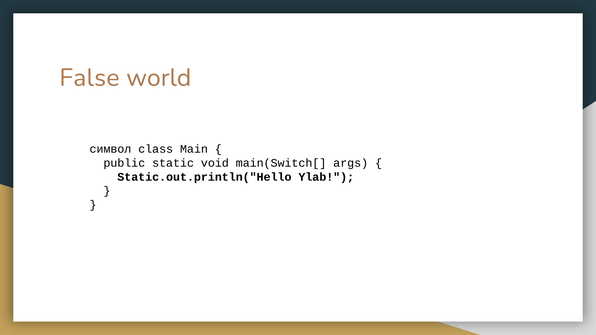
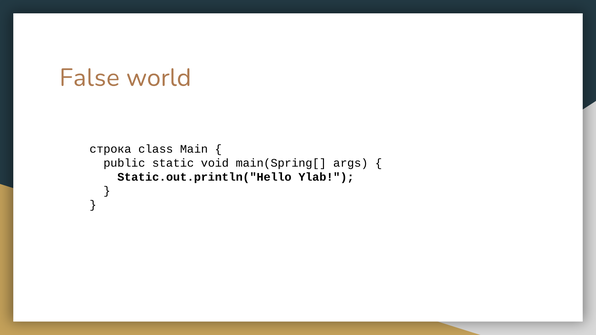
символ: символ -> строка
main(Switch[: main(Switch[ -> main(Spring[
